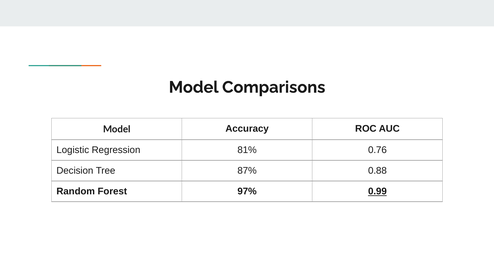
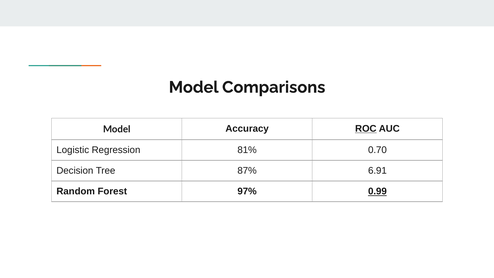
ROC underline: none -> present
0.76: 0.76 -> 0.70
0.88: 0.88 -> 6.91
